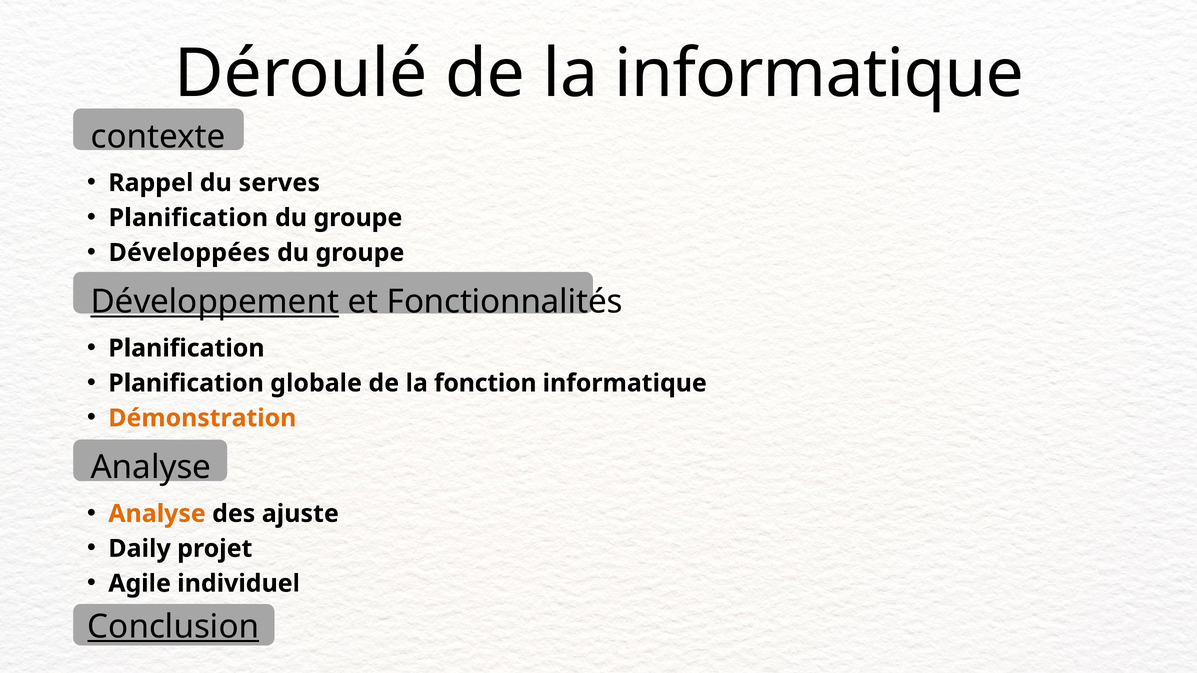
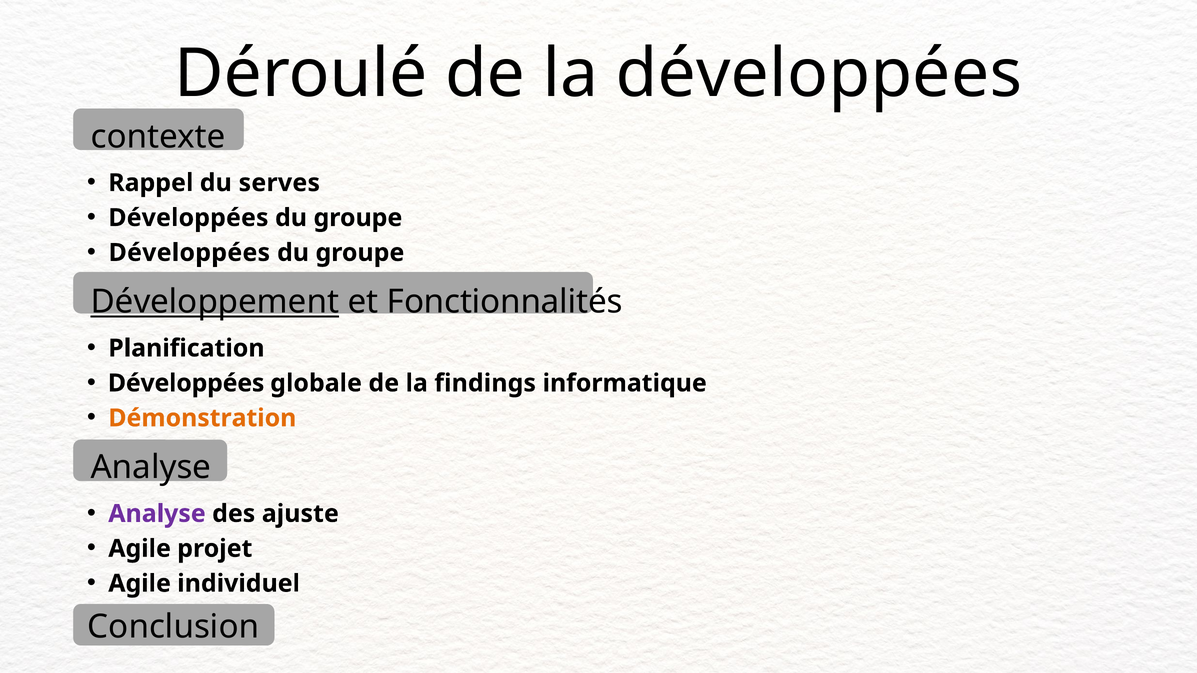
la informatique: informatique -> développées
Planification at (188, 218): Planification -> Développées
Planification at (186, 383): Planification -> Développées
fonction: fonction -> findings
Analyse at (157, 514) colour: orange -> purple
Daily at (140, 549): Daily -> Agile
Conclusion underline: present -> none
